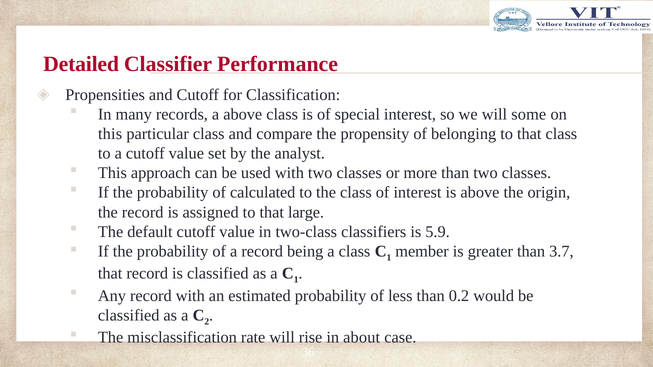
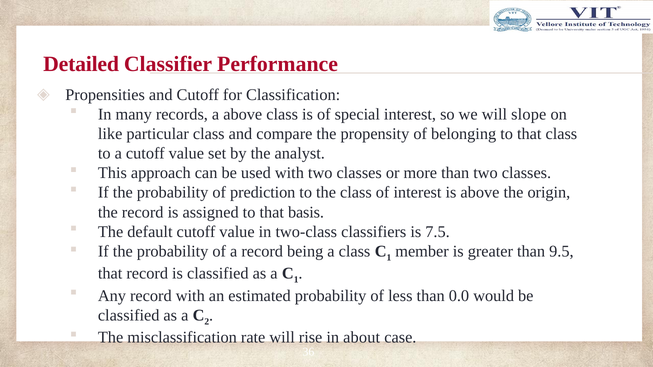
some: some -> slope
this at (110, 134): this -> like
calculated: calculated -> prediction
large: large -> basis
5.9: 5.9 -> 7.5
3.7: 3.7 -> 9.5
0.2: 0.2 -> 0.0
